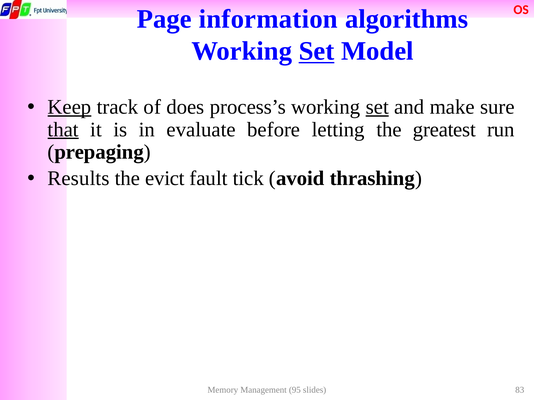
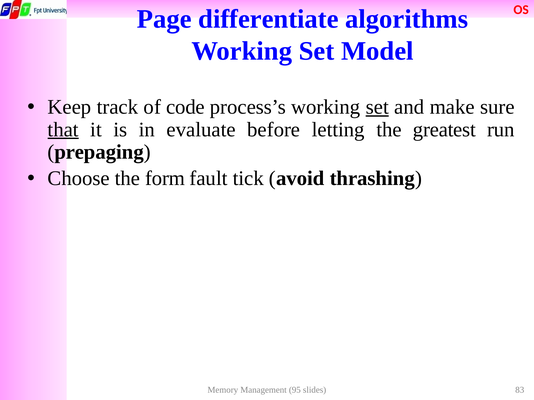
information: information -> differentiate
Set at (317, 51) underline: present -> none
Keep underline: present -> none
does: does -> code
Results: Results -> Choose
evict: evict -> form
